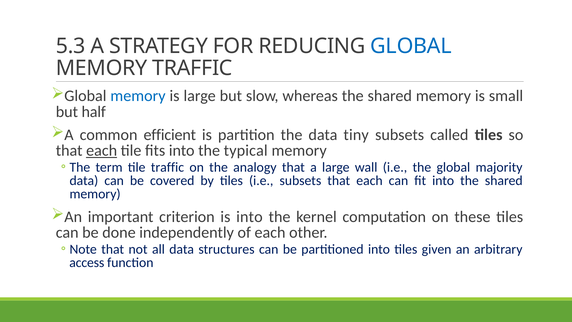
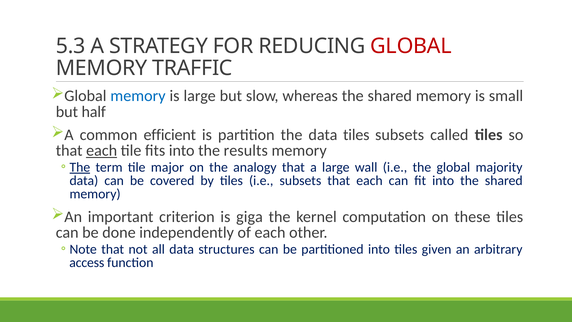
GLOBAL at (411, 46) colour: blue -> red
data tiny: tiny -> tiles
typical: typical -> results
The at (80, 167) underline: none -> present
tile traffic: traffic -> major
is into: into -> giga
